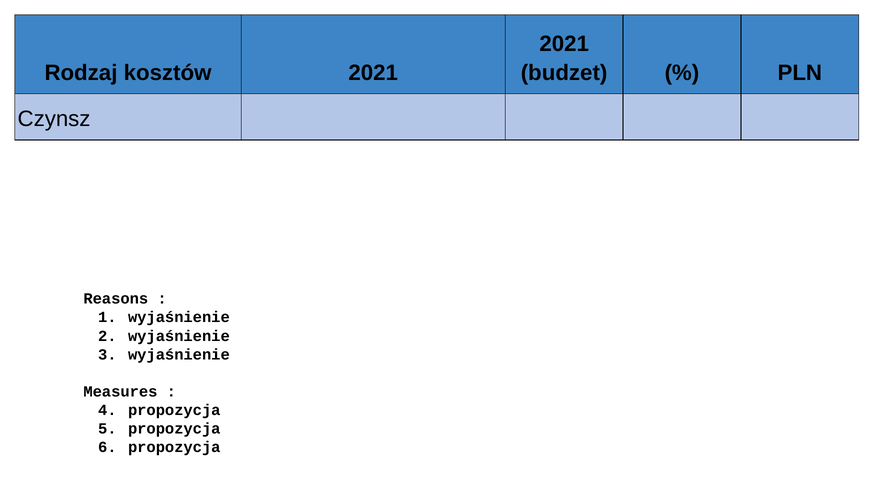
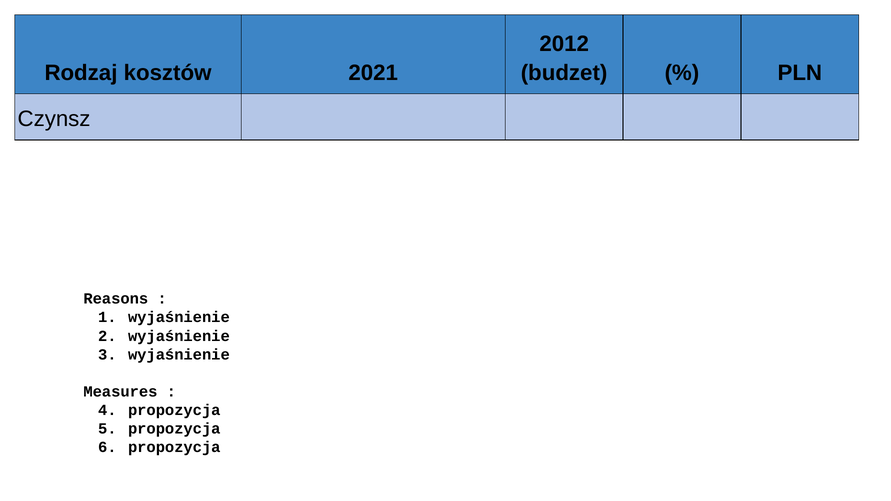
2021 at (564, 44): 2021 -> 2012
